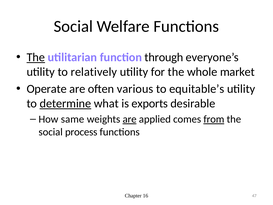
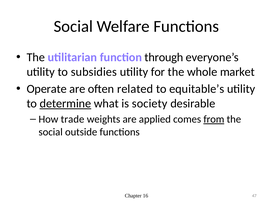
The at (36, 57) underline: present -> none
relatively: relatively -> subsidies
various: various -> related
exports: exports -> society
same: same -> trade
are at (130, 119) underline: present -> none
process: process -> outside
